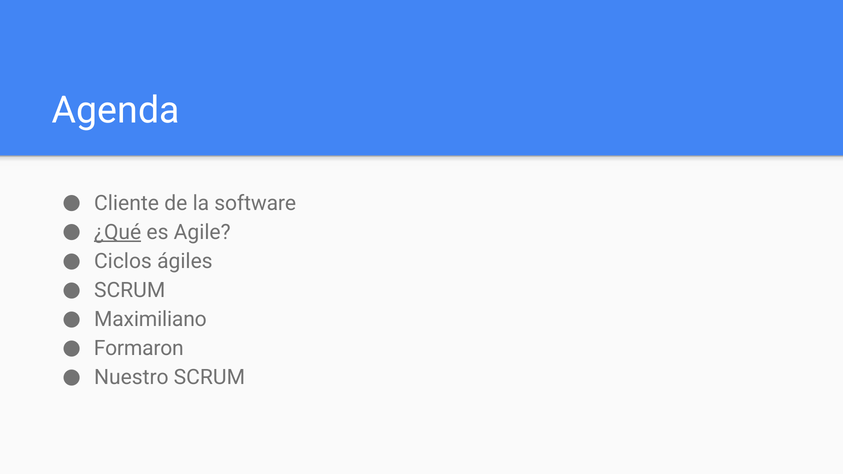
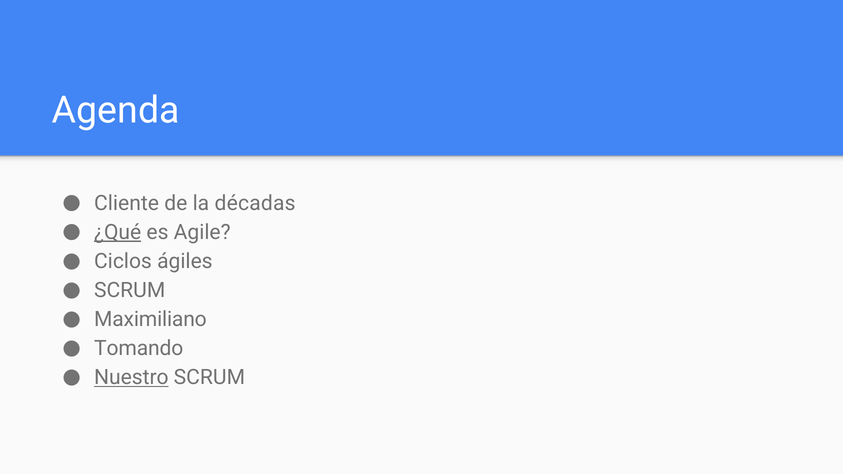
software: software -> décadas
Formaron: Formaron -> Tomando
Nuestro underline: none -> present
